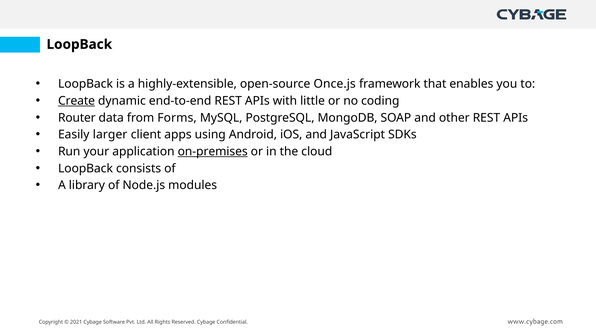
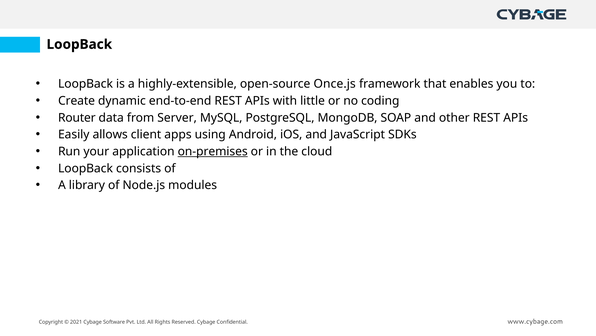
Create underline: present -> none
Forms: Forms -> Server
larger: larger -> allows
